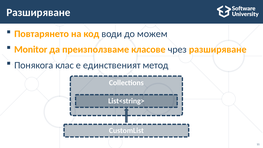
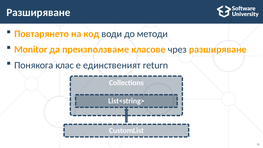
можем: можем -> методи
метод: метод -> return
